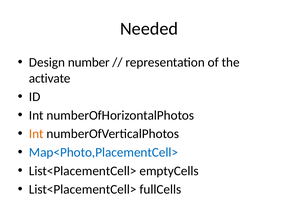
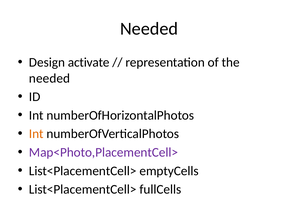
number: number -> activate
activate at (50, 78): activate -> needed
Map<Photo,PlacementCell> colour: blue -> purple
